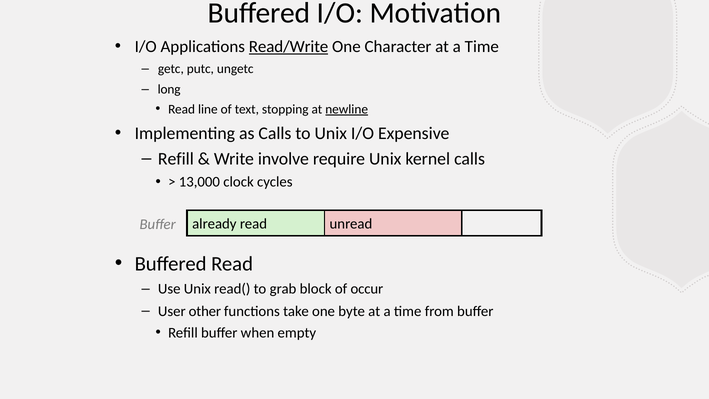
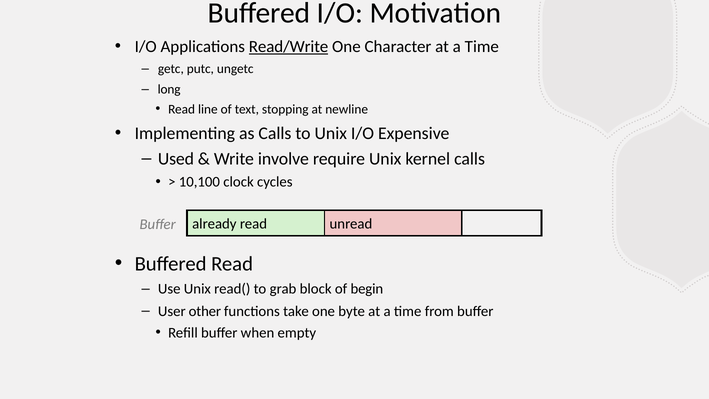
newline underline: present -> none
Refill at (176, 159): Refill -> Used
13,000: 13,000 -> 10,100
occur: occur -> begin
